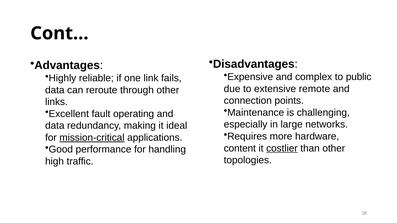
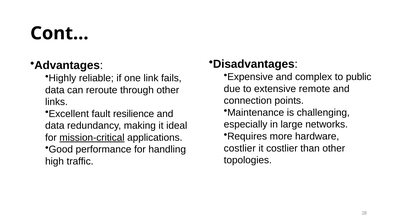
operating: operating -> resilience
content at (240, 148): content -> costlier
costlier at (282, 148) underline: present -> none
